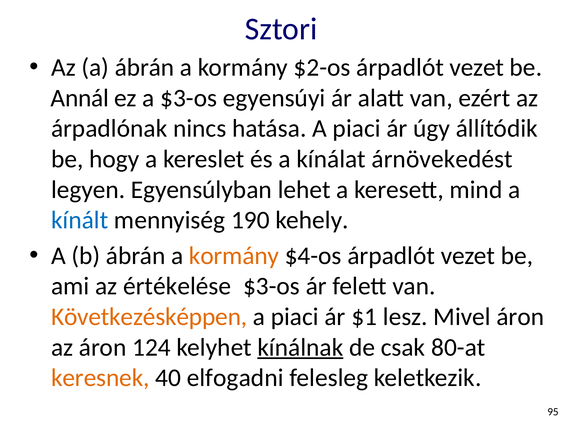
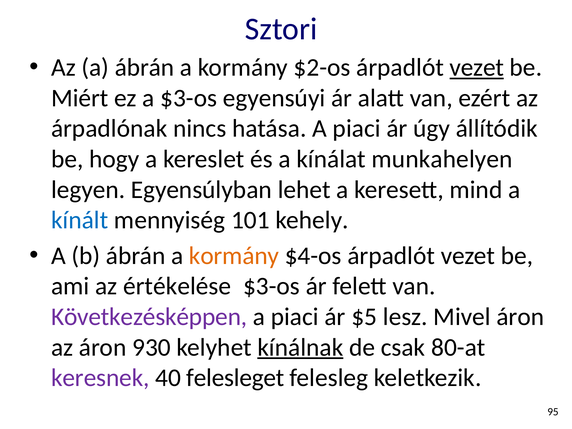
vezet at (477, 68) underline: none -> present
Annál: Annál -> Miért
árnövekedést: árnövekedést -> munkahelyen
190: 190 -> 101
Következésképpen colour: orange -> purple
$1: $1 -> $5
124: 124 -> 930
keresnek colour: orange -> purple
elfogadni: elfogadni -> felesleget
